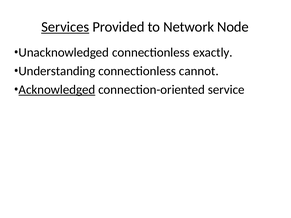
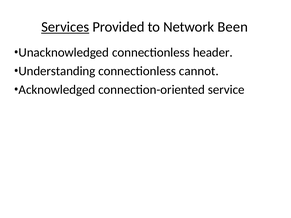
Node: Node -> Been
exactly: exactly -> header
Acknowledged underline: present -> none
